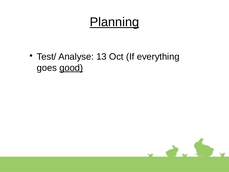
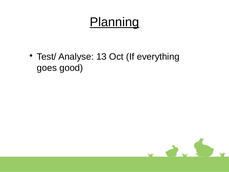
good underline: present -> none
